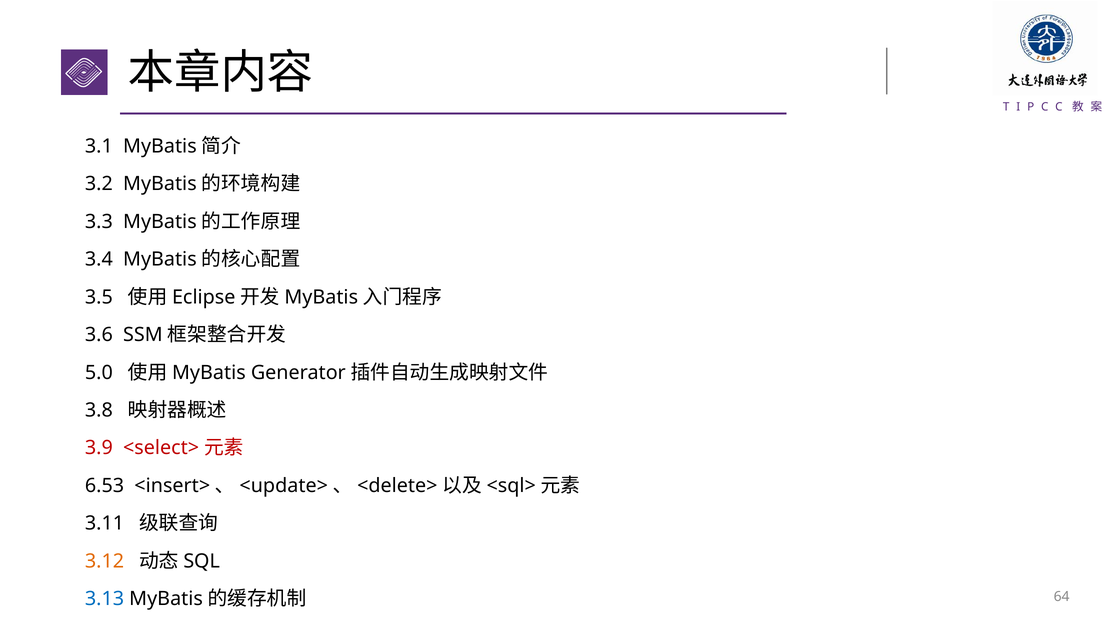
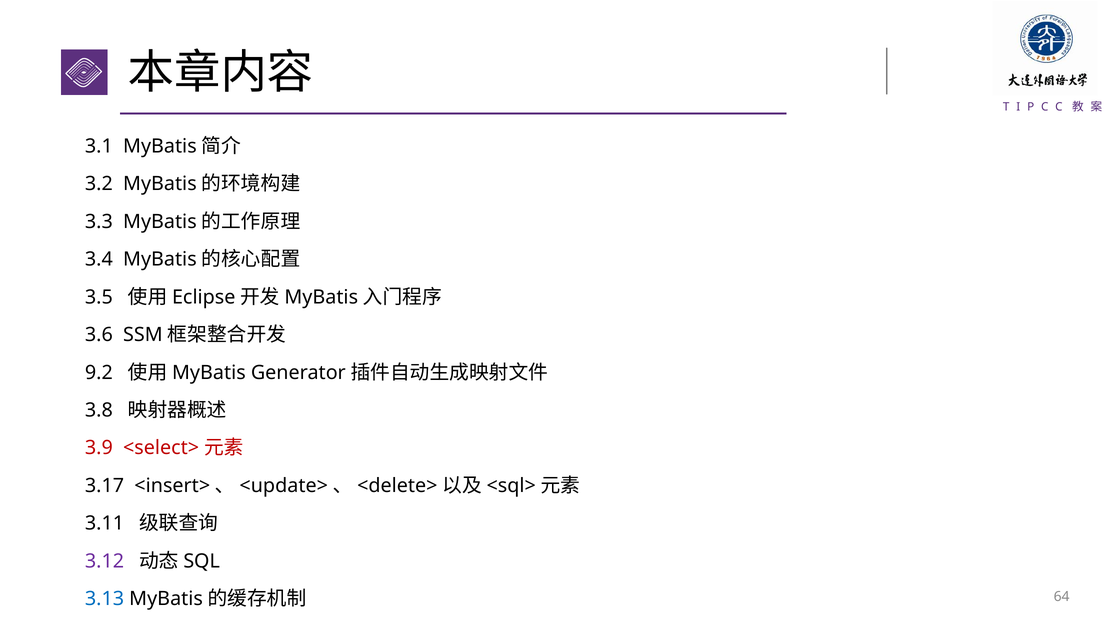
5.0: 5.0 -> 9.2
6.53: 6.53 -> 3.17
3.12 colour: orange -> purple
